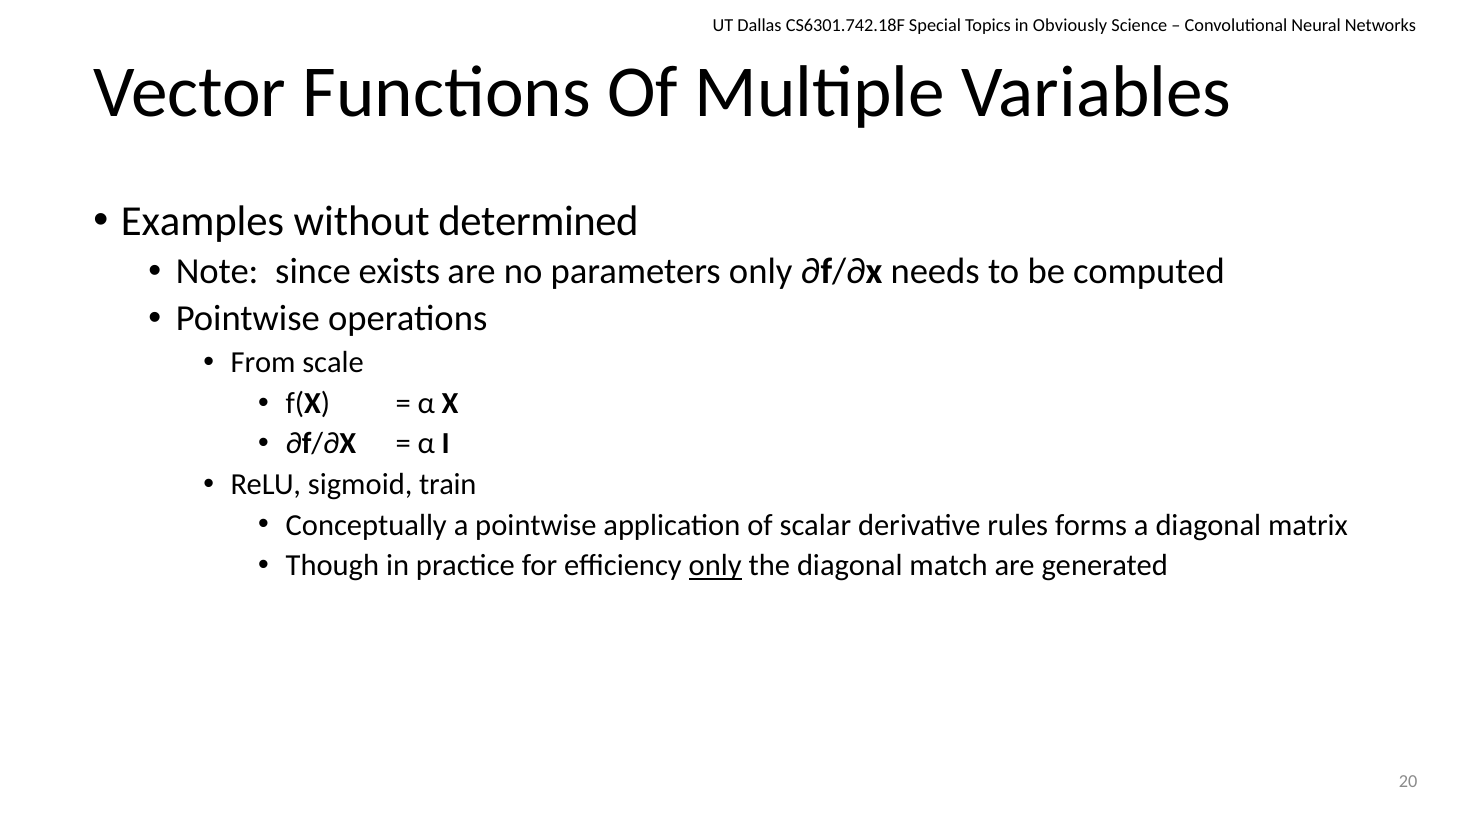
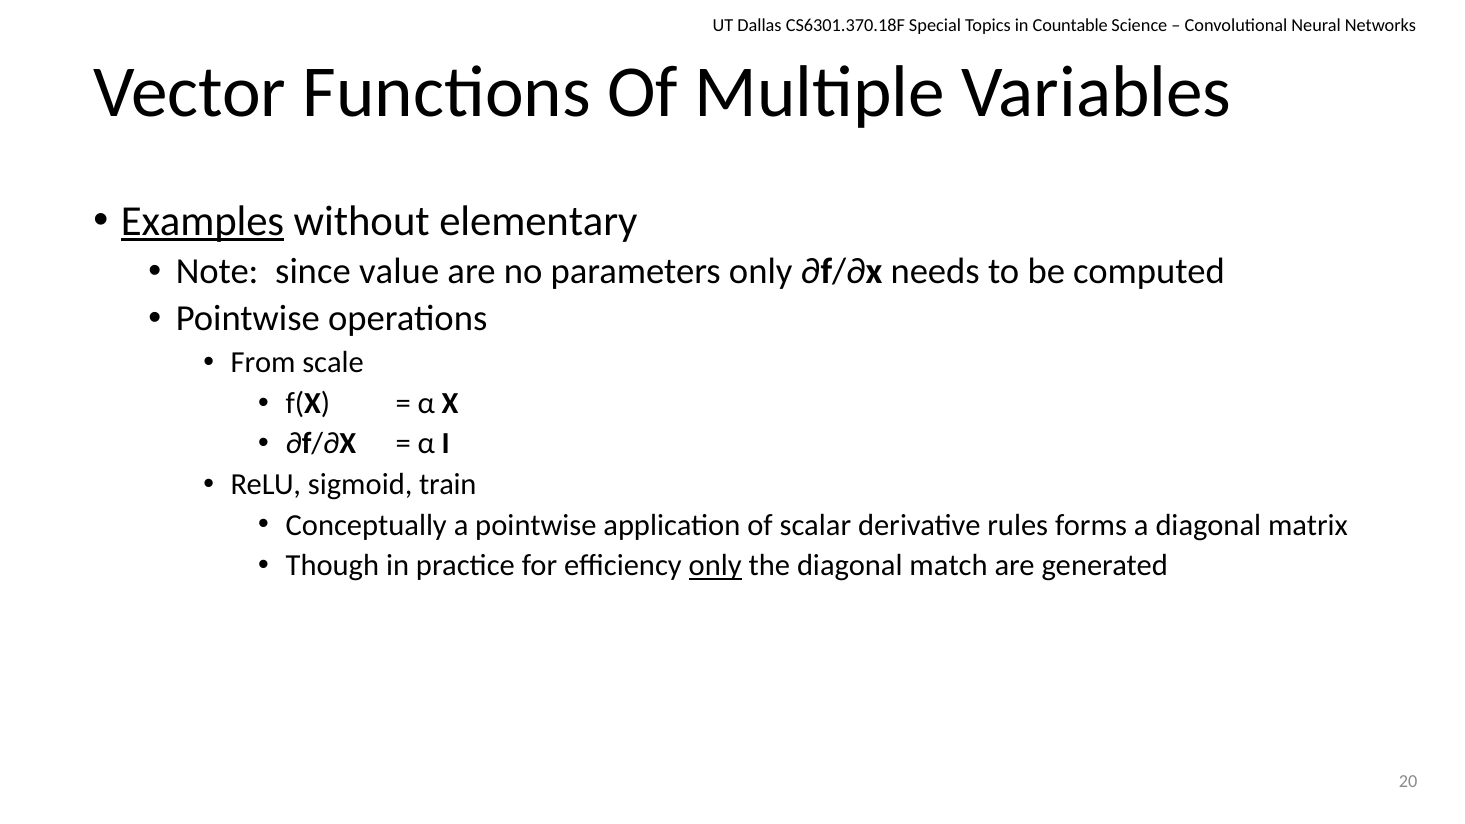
CS6301.742.18F: CS6301.742.18F -> CS6301.370.18F
Obviously: Obviously -> Countable
Examples underline: none -> present
determined: determined -> elementary
exists: exists -> value
